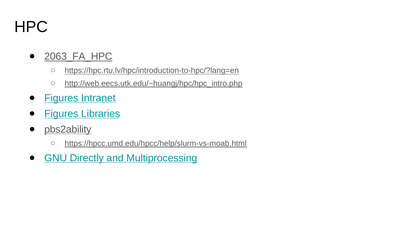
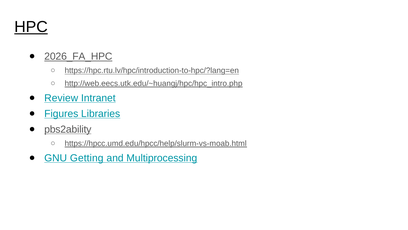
HPC underline: none -> present
2063_FA_HPC: 2063_FA_HPC -> 2026_FA_HPC
Figures at (61, 98): Figures -> Review
Directly: Directly -> Getting
